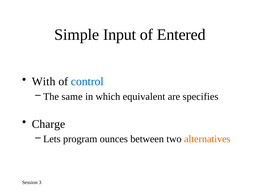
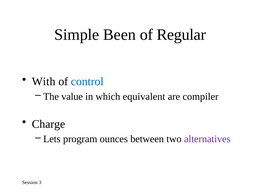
Input: Input -> Been
Entered: Entered -> Regular
same: same -> value
specifies: specifies -> compiler
alternatives colour: orange -> purple
